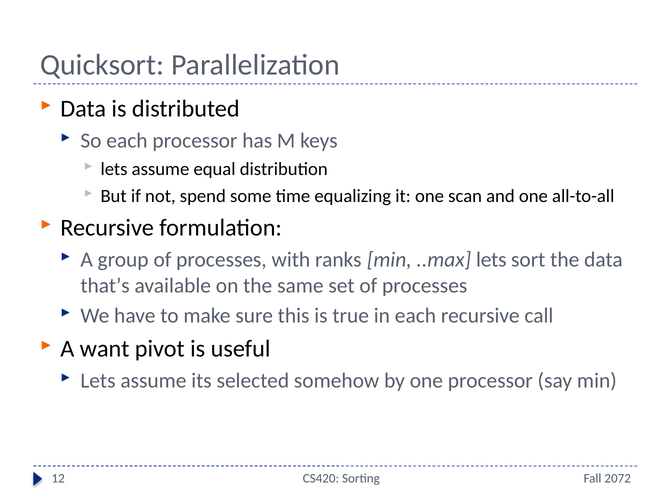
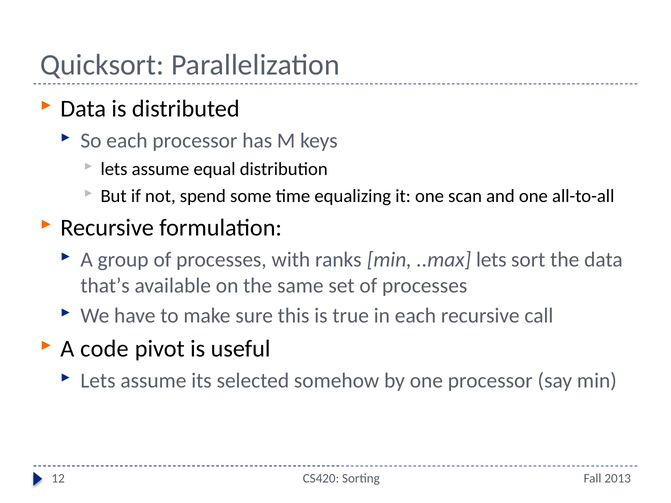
want: want -> code
2072: 2072 -> 2013
